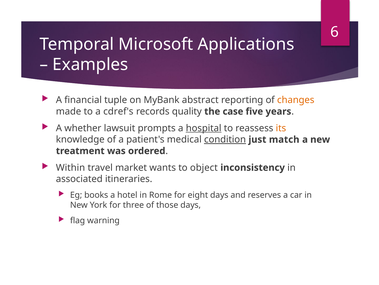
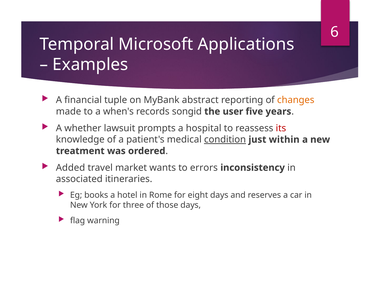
cdref's: cdref's -> when's
quality: quality -> songid
case: case -> user
hospital underline: present -> none
its colour: orange -> red
match: match -> within
Within: Within -> Added
object: object -> errors
